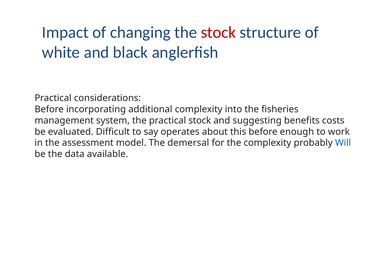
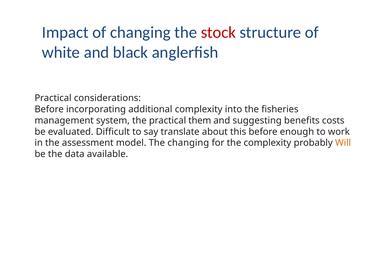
practical stock: stock -> them
operates: operates -> translate
The demersal: demersal -> changing
Will colour: blue -> orange
